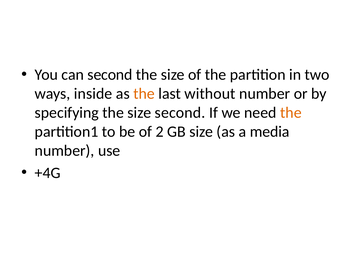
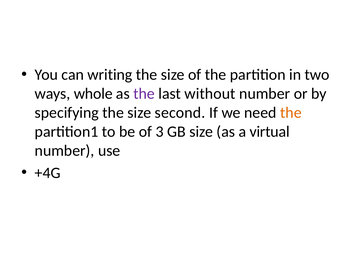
can second: second -> writing
inside: inside -> whole
the at (144, 94) colour: orange -> purple
2: 2 -> 3
media: media -> virtual
